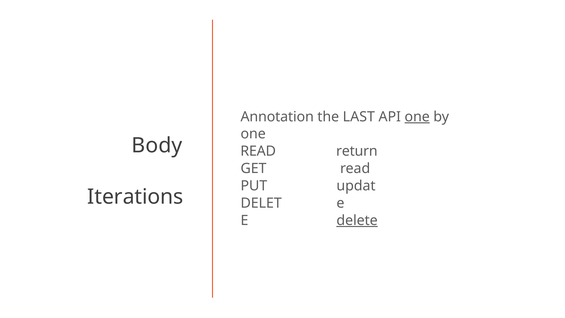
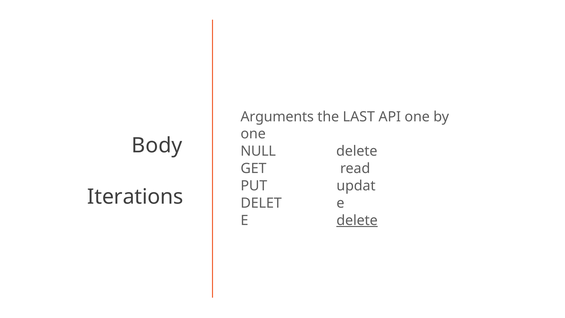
Annotation: Annotation -> Arguments
one at (417, 117) underline: present -> none
READ at (258, 151): READ -> NULL
return at (357, 151): return -> delete
